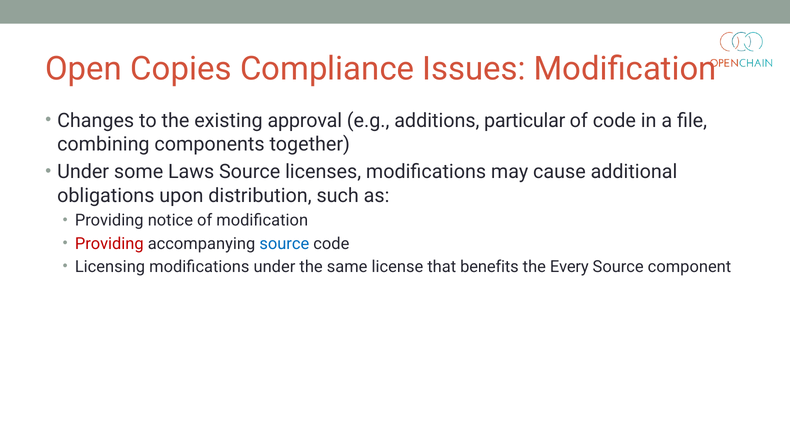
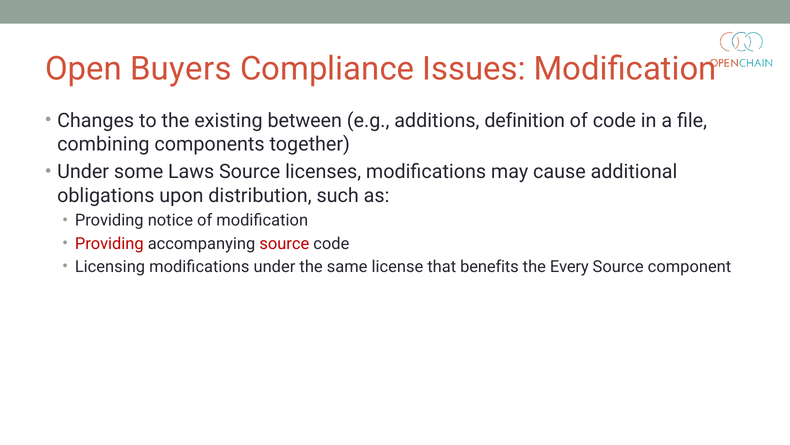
Copies: Copies -> Buyers
approval: approval -> between
particular: particular -> definition
source at (284, 243) colour: blue -> red
